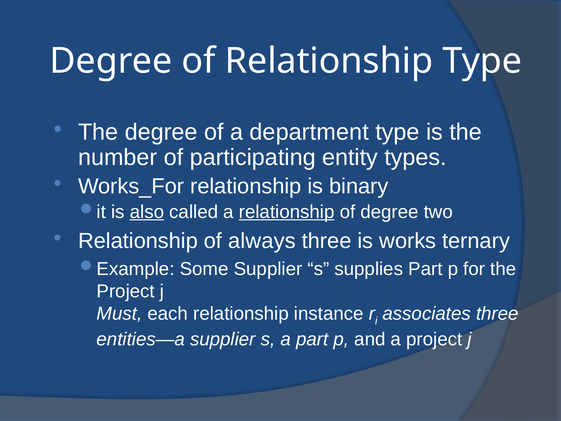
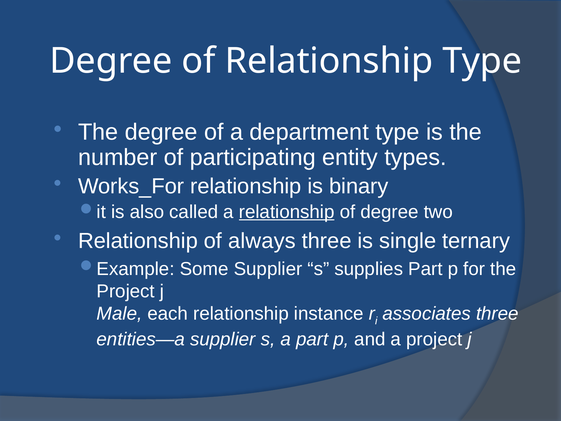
also underline: present -> none
works: works -> single
Must: Must -> Male
